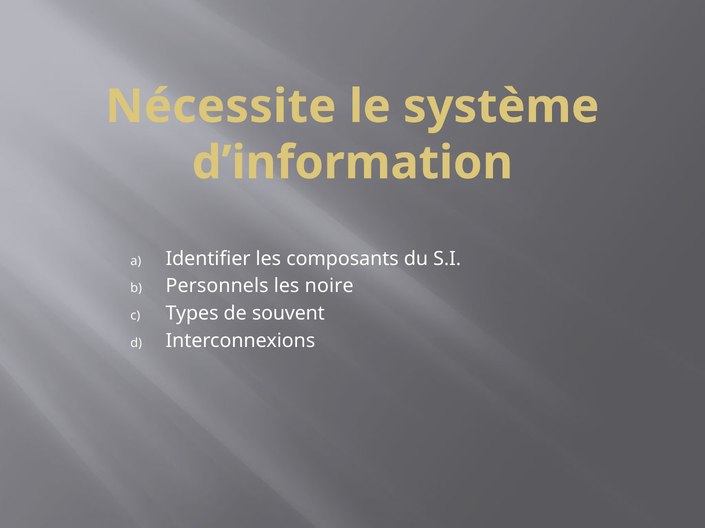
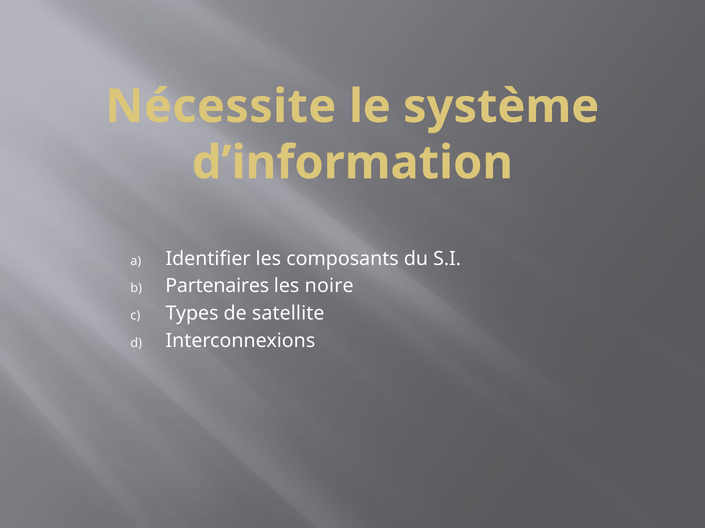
Personnels: Personnels -> Partenaires
souvent: souvent -> satellite
